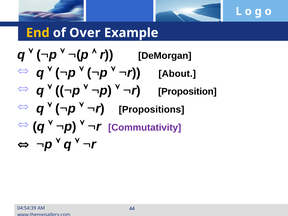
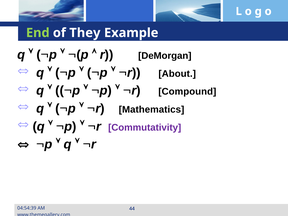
End colour: yellow -> light green
Over: Over -> They
Proposition: Proposition -> Compound
Propositions: Propositions -> Mathematics
